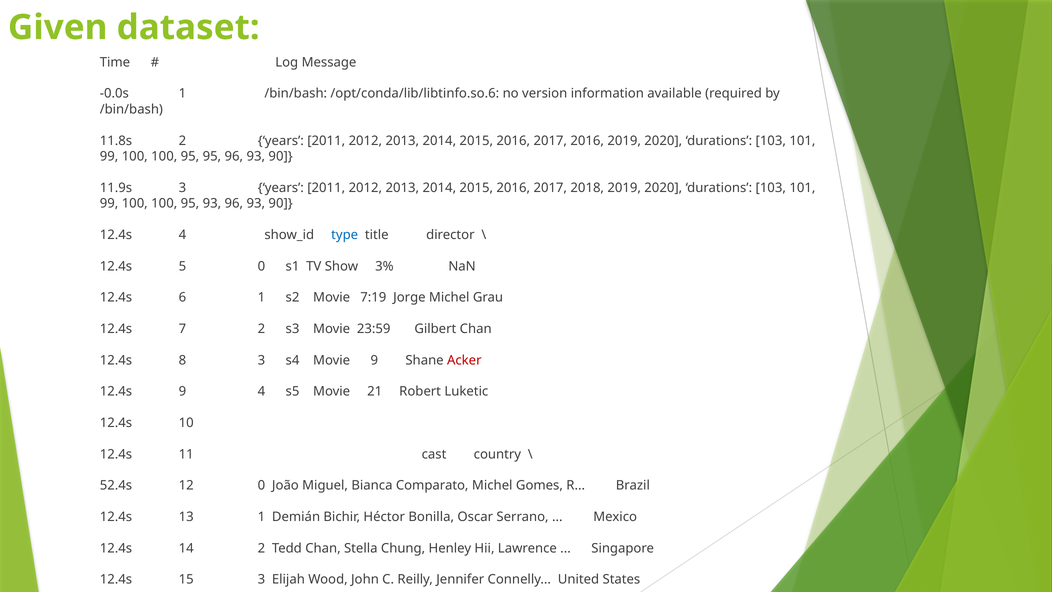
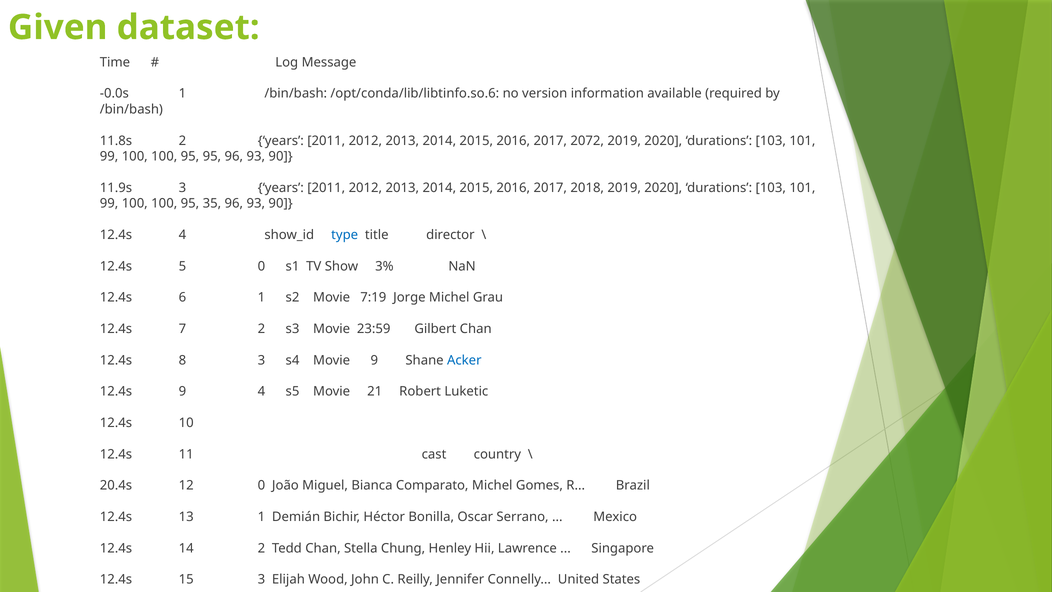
2017 2016: 2016 -> 2072
95 93: 93 -> 35
Acker colour: red -> blue
52.4s: 52.4s -> 20.4s
